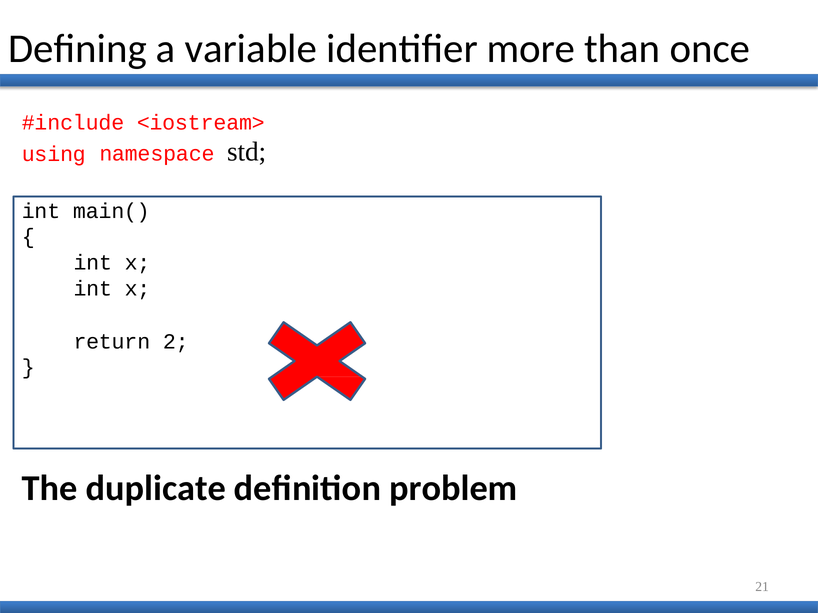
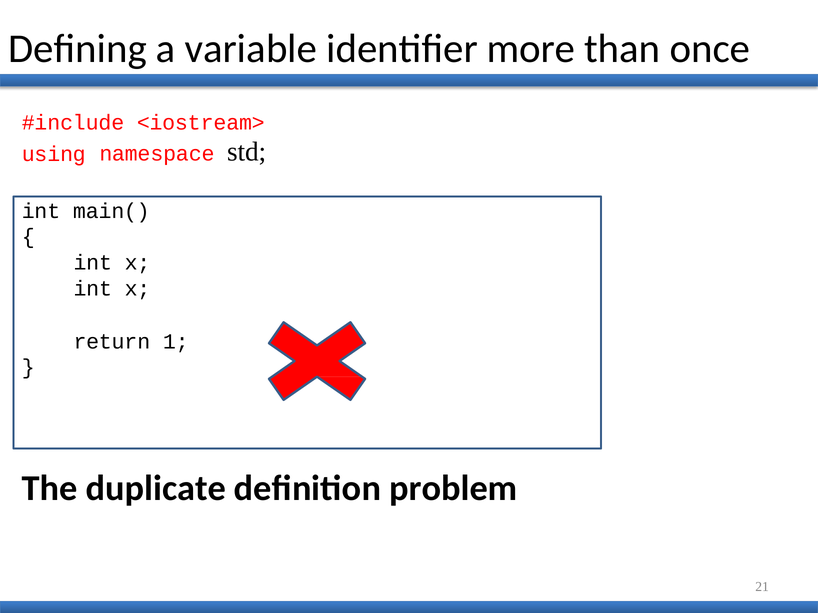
2: 2 -> 1
